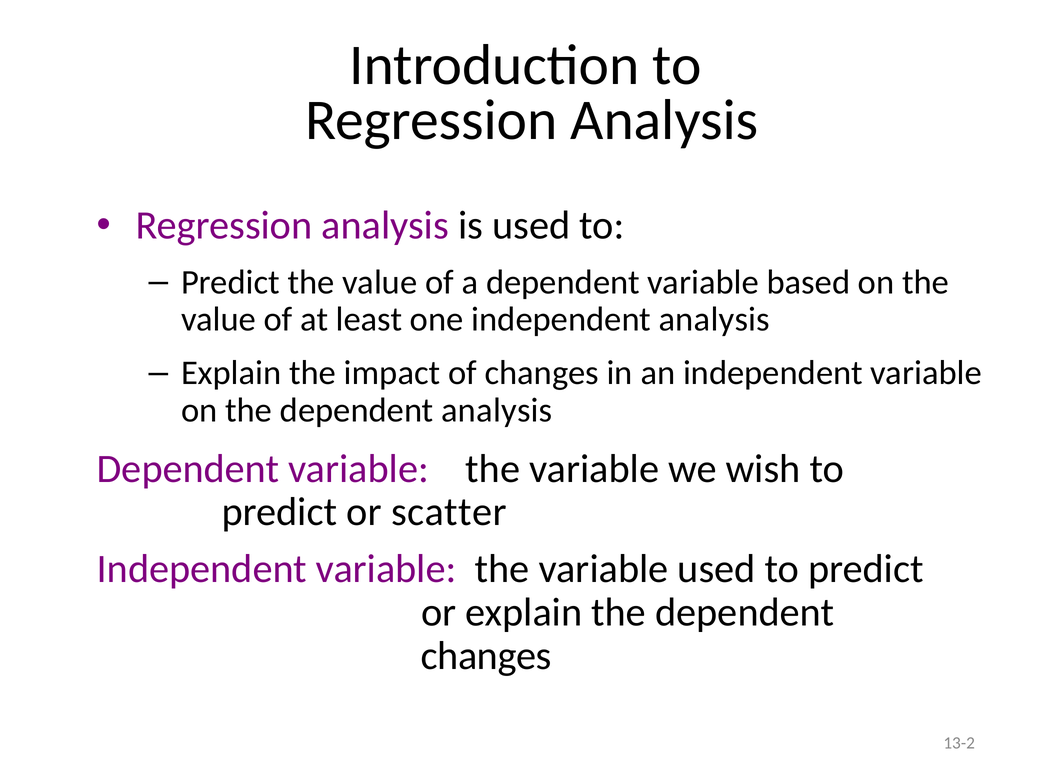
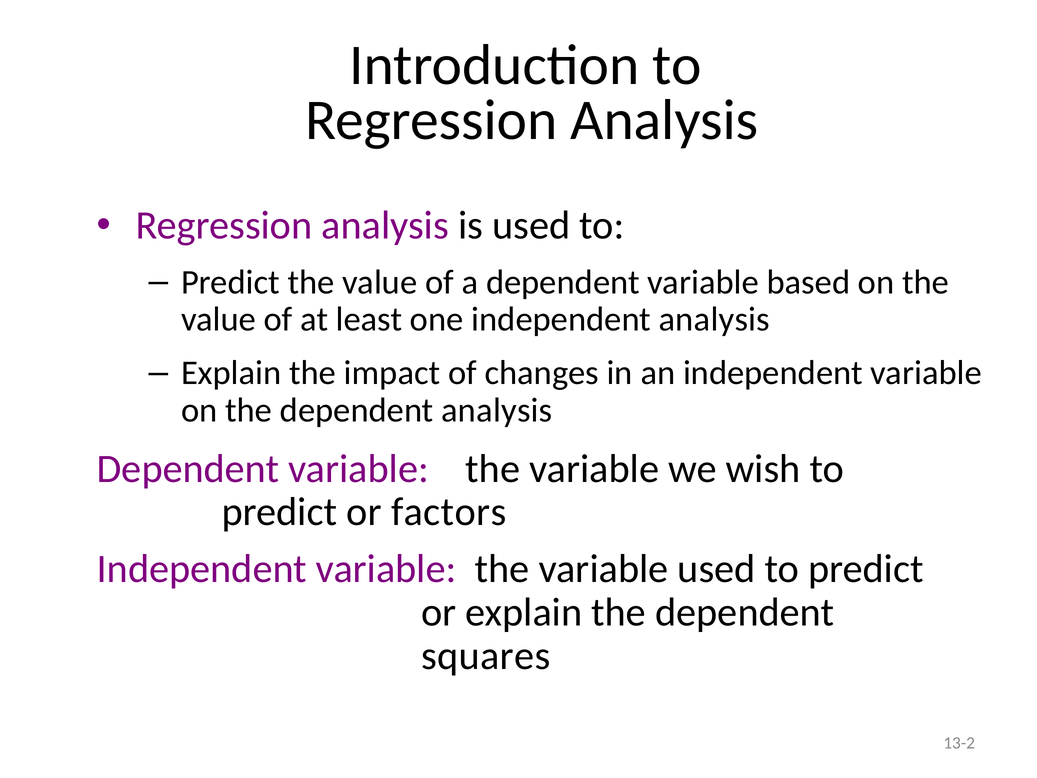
scatter: scatter -> factors
changes at (486, 656): changes -> squares
